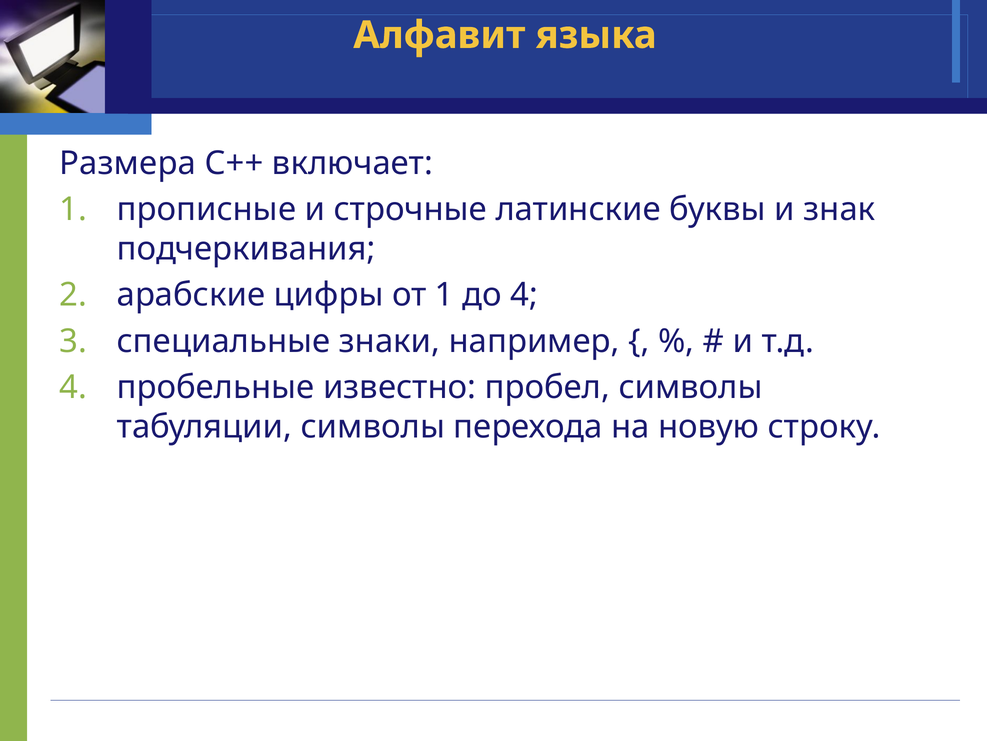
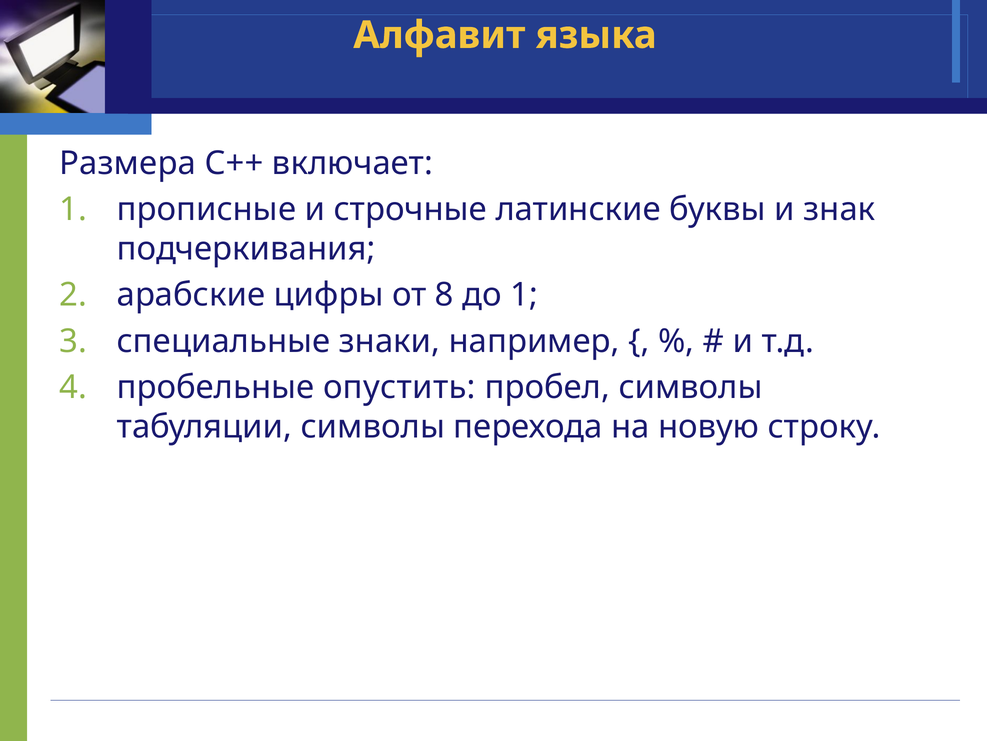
от 1: 1 -> 8
до 4: 4 -> 1
известно: известно -> опустить
